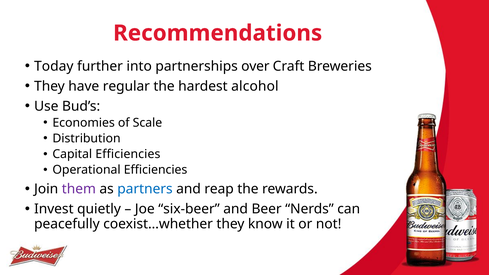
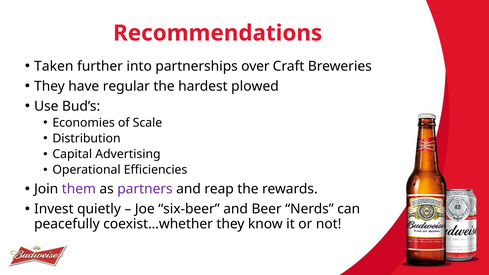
Today: Today -> Taken
alcohol: alcohol -> plowed
Capital Efficiencies: Efficiencies -> Advertising
partners colour: blue -> purple
